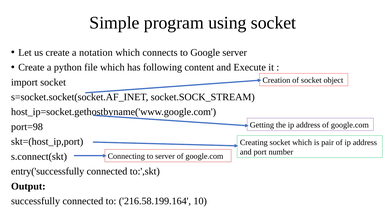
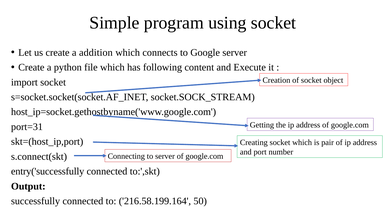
notation: notation -> addition
port=98: port=98 -> port=31
10: 10 -> 50
